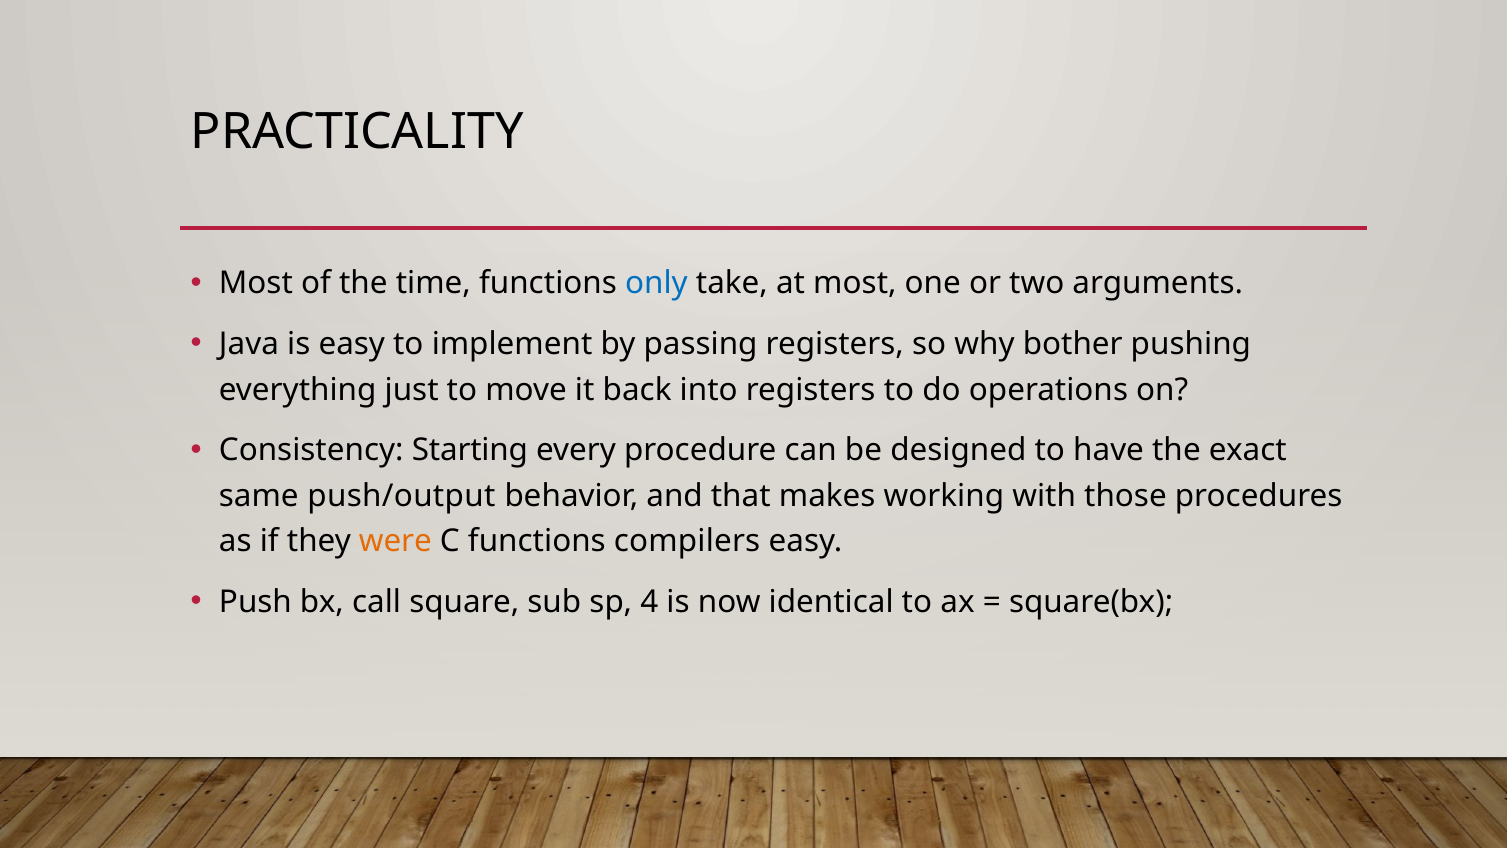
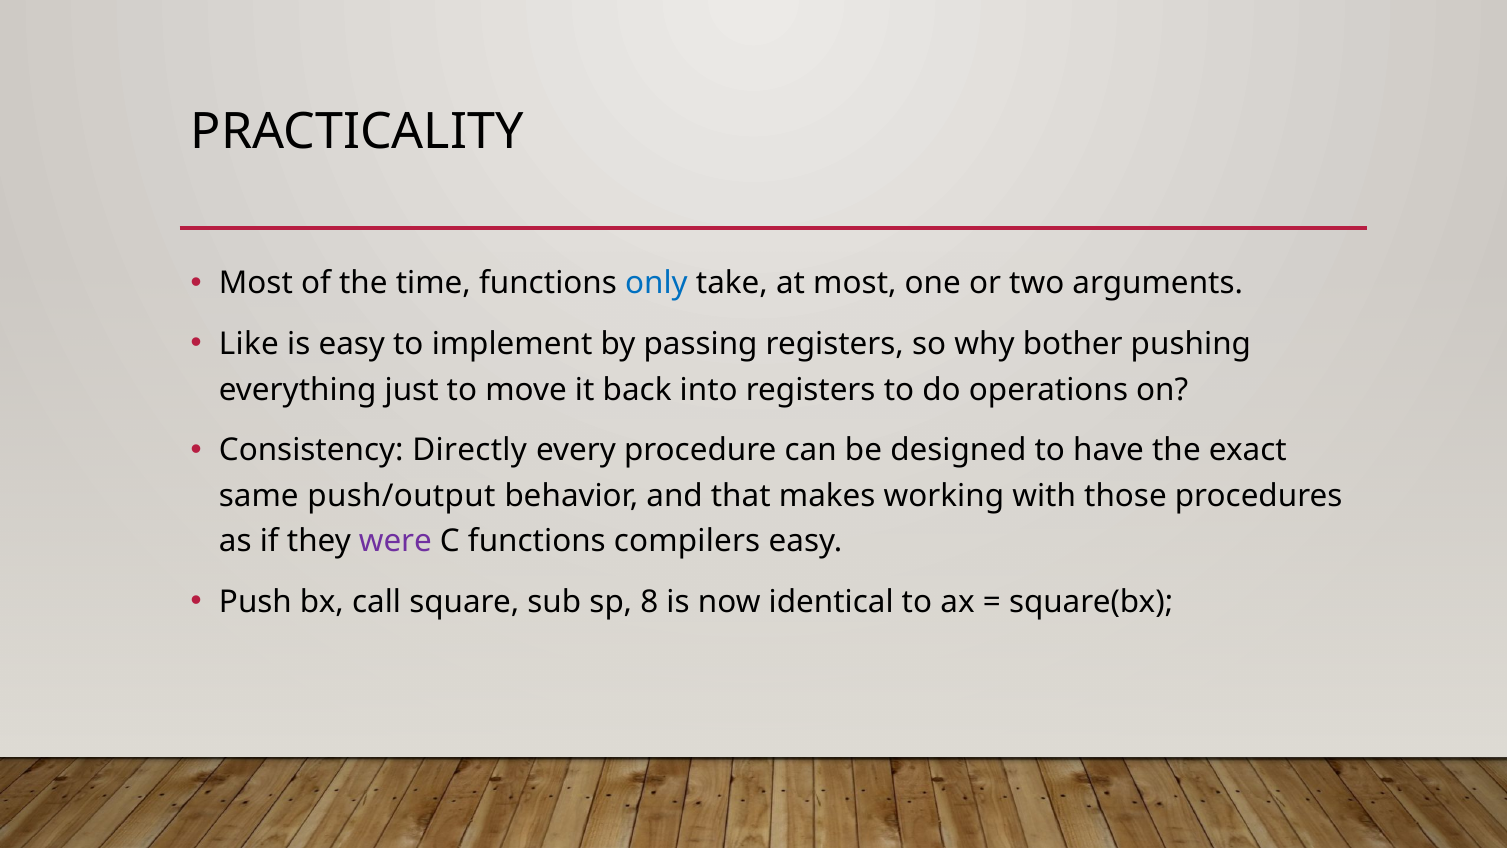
Java: Java -> Like
Starting: Starting -> Directly
were colour: orange -> purple
4: 4 -> 8
